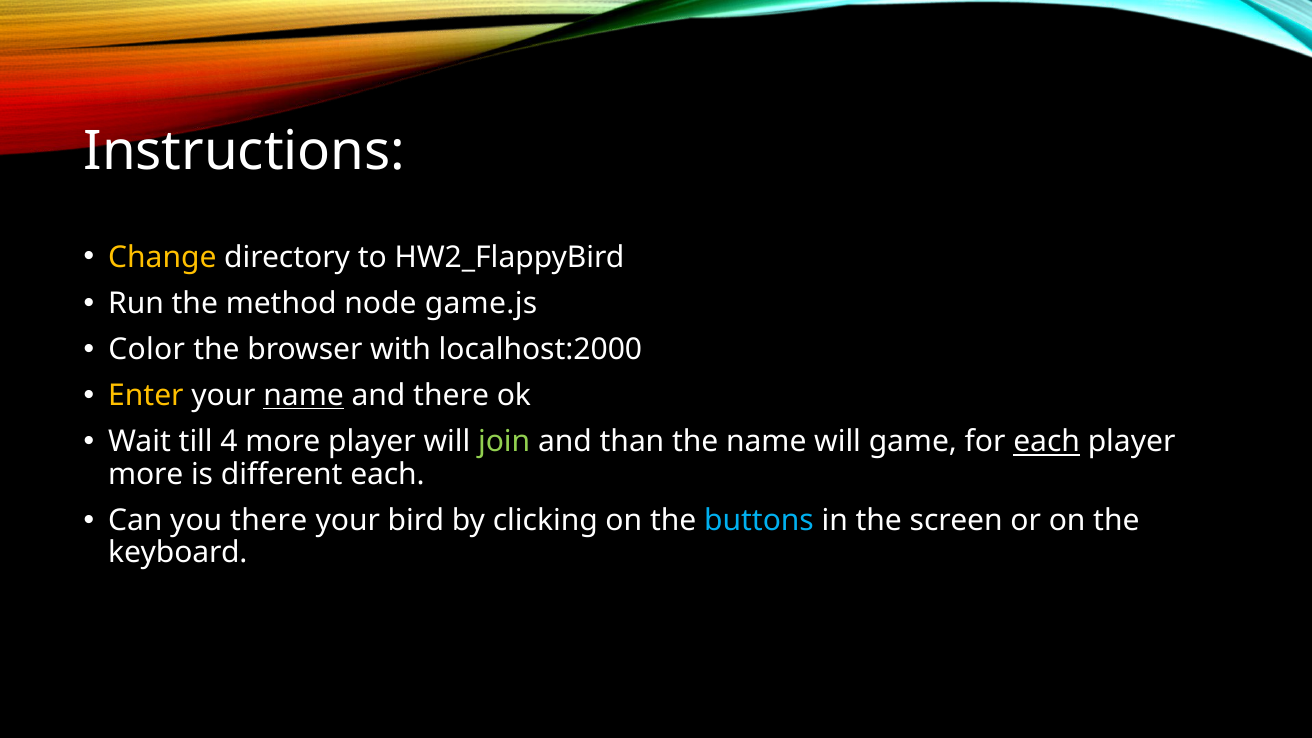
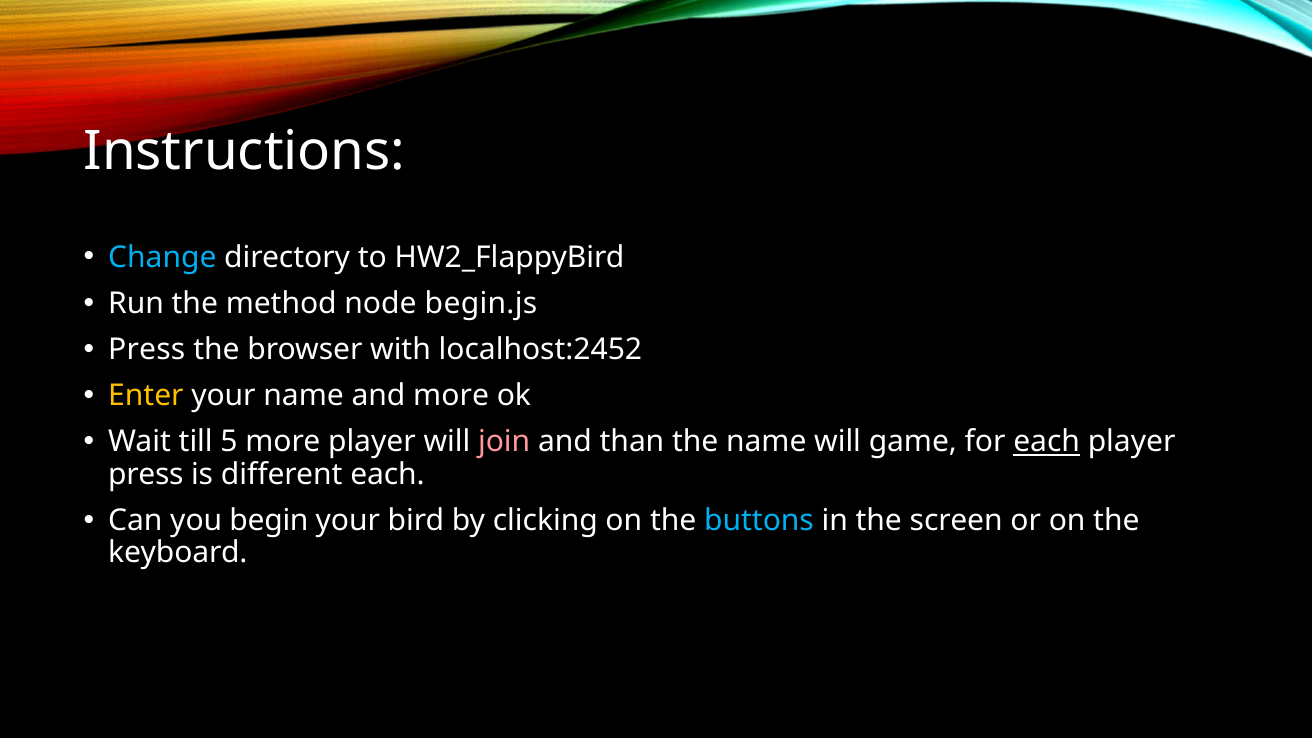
Change colour: yellow -> light blue
game.js: game.js -> begin.js
Color at (147, 349): Color -> Press
localhost:2000: localhost:2000 -> localhost:2452
name at (304, 396) underline: present -> none
and there: there -> more
4: 4 -> 5
join colour: light green -> pink
more at (146, 474): more -> press
you there: there -> begin
